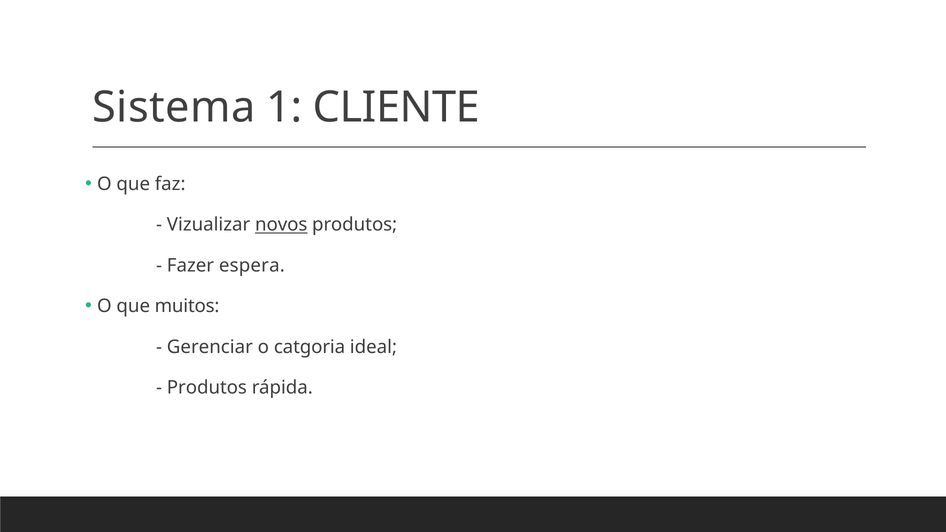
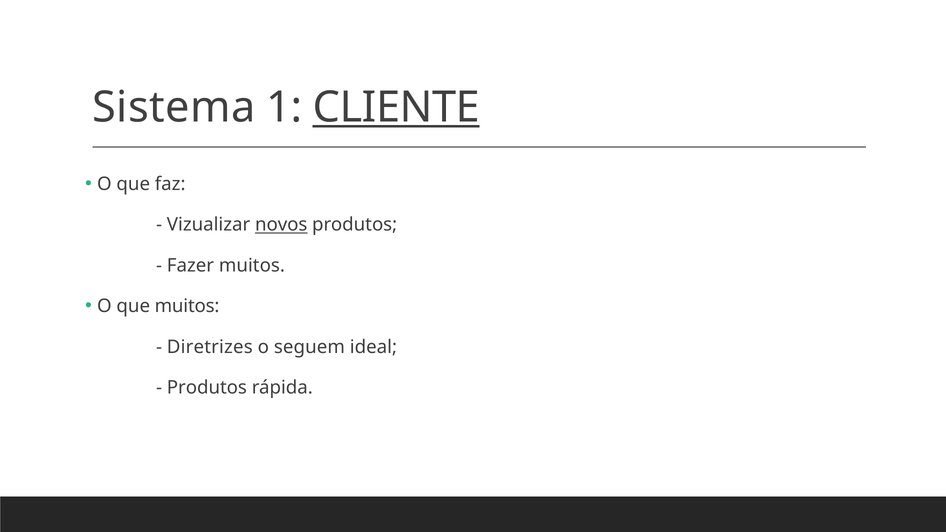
CLIENTE underline: none -> present
Fazer espera: espera -> muitos
Gerenciar: Gerenciar -> Diretrizes
catgoria: catgoria -> seguem
